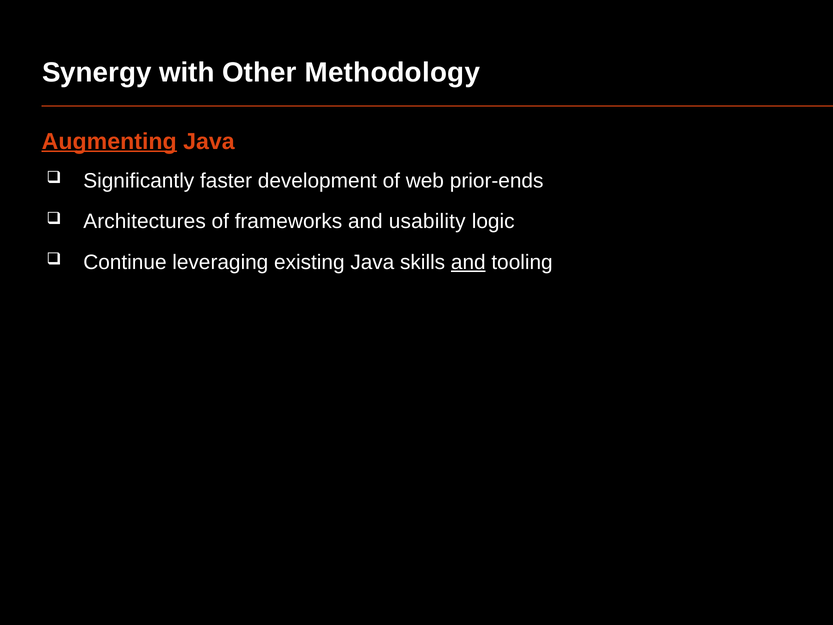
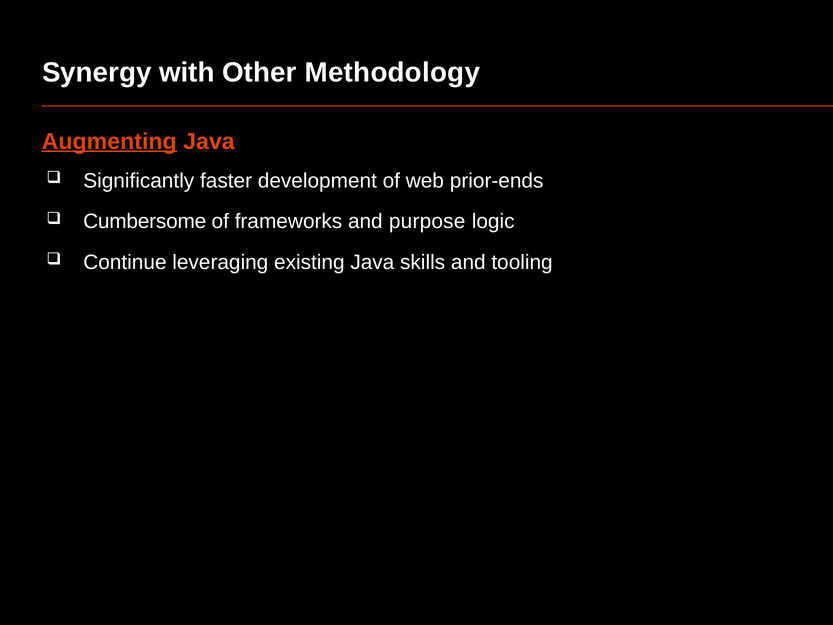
Architectures: Architectures -> Cumbersome
usability: usability -> purpose
and at (468, 262) underline: present -> none
